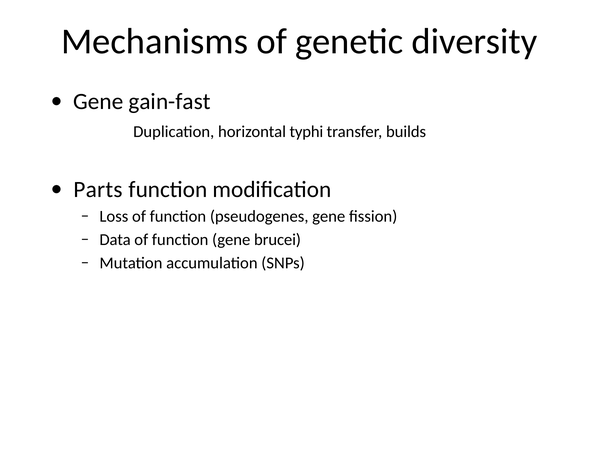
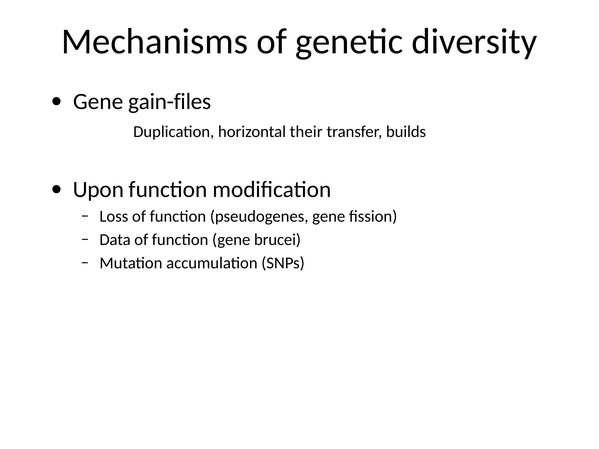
gain-fast: gain-fast -> gain-files
typhi: typhi -> their
Parts: Parts -> Upon
